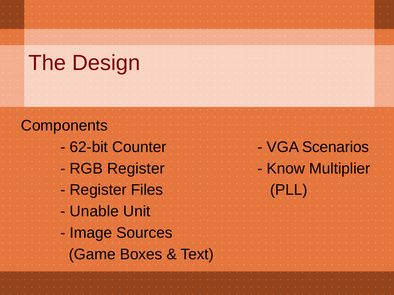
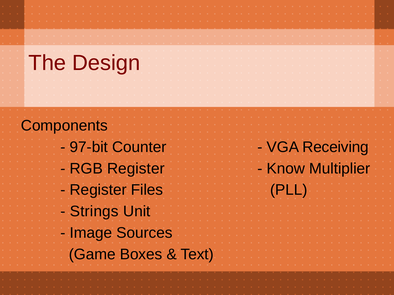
62-bit: 62-bit -> 97-bit
Scenarios: Scenarios -> Receiving
Unable: Unable -> Strings
